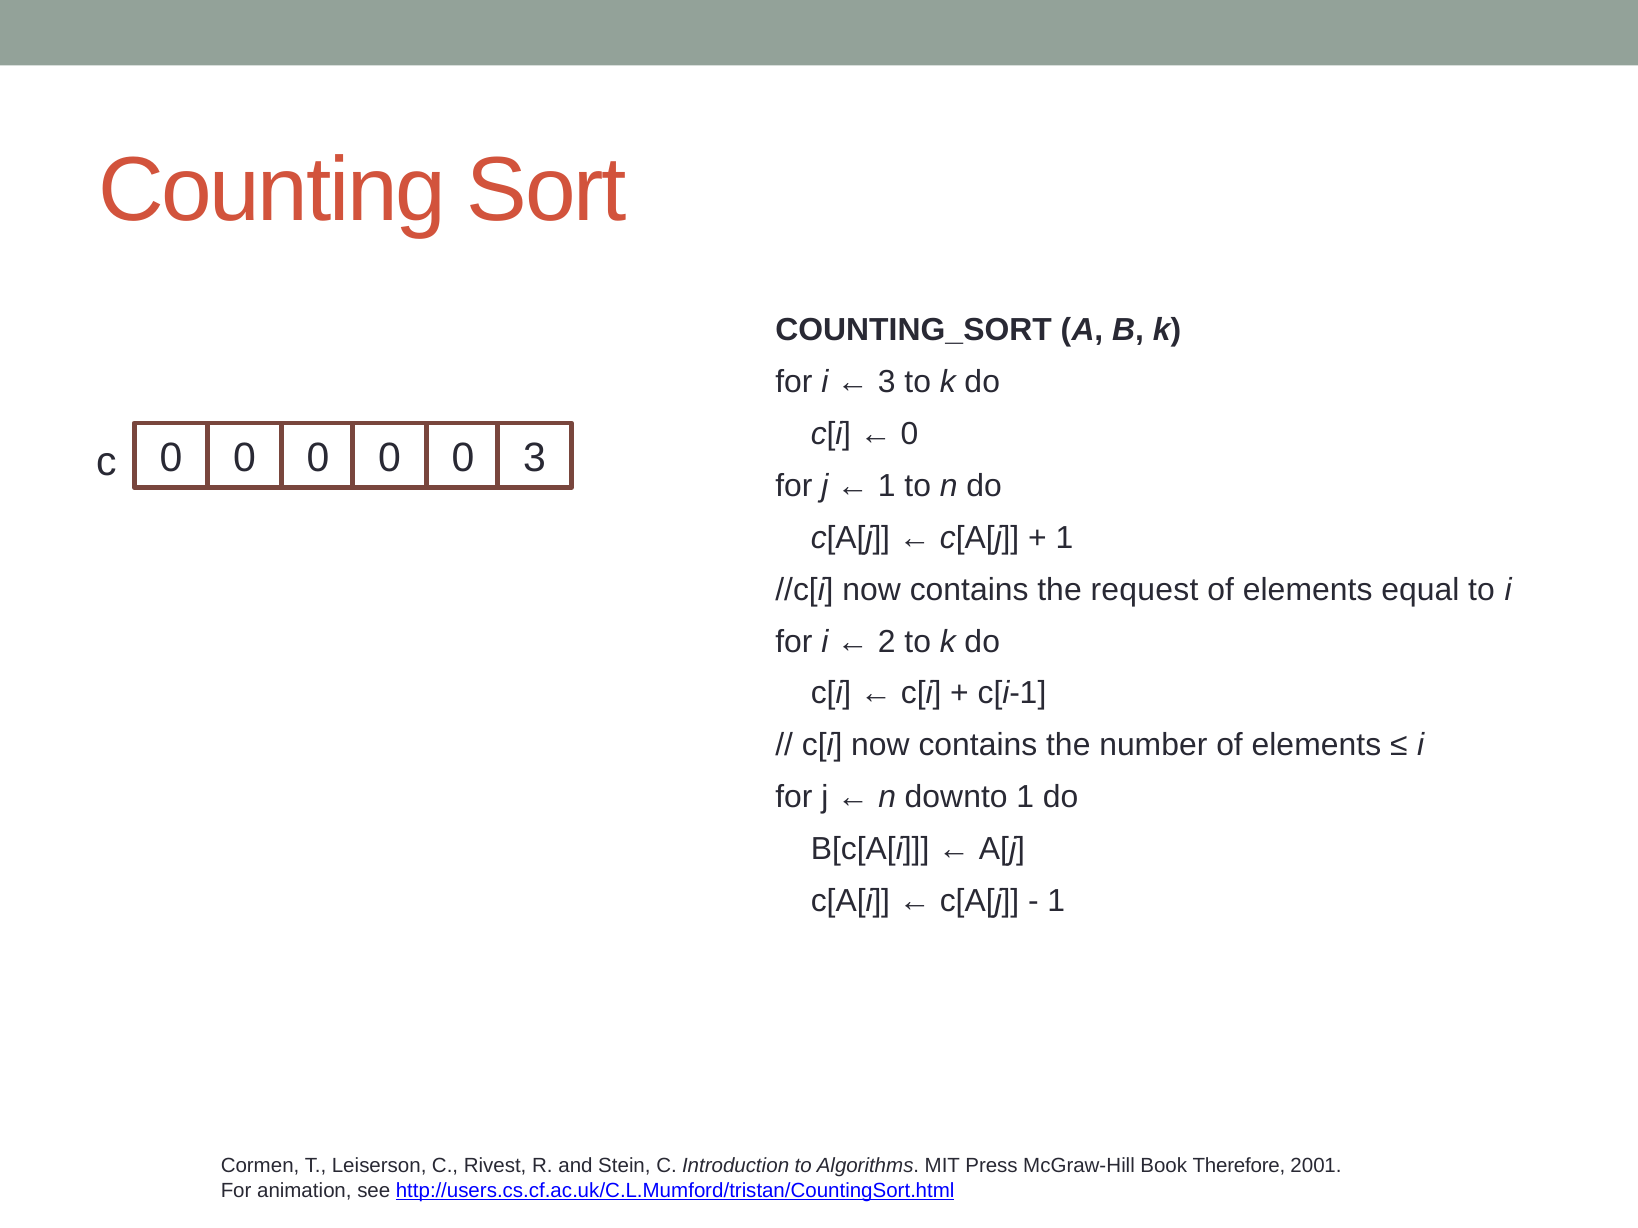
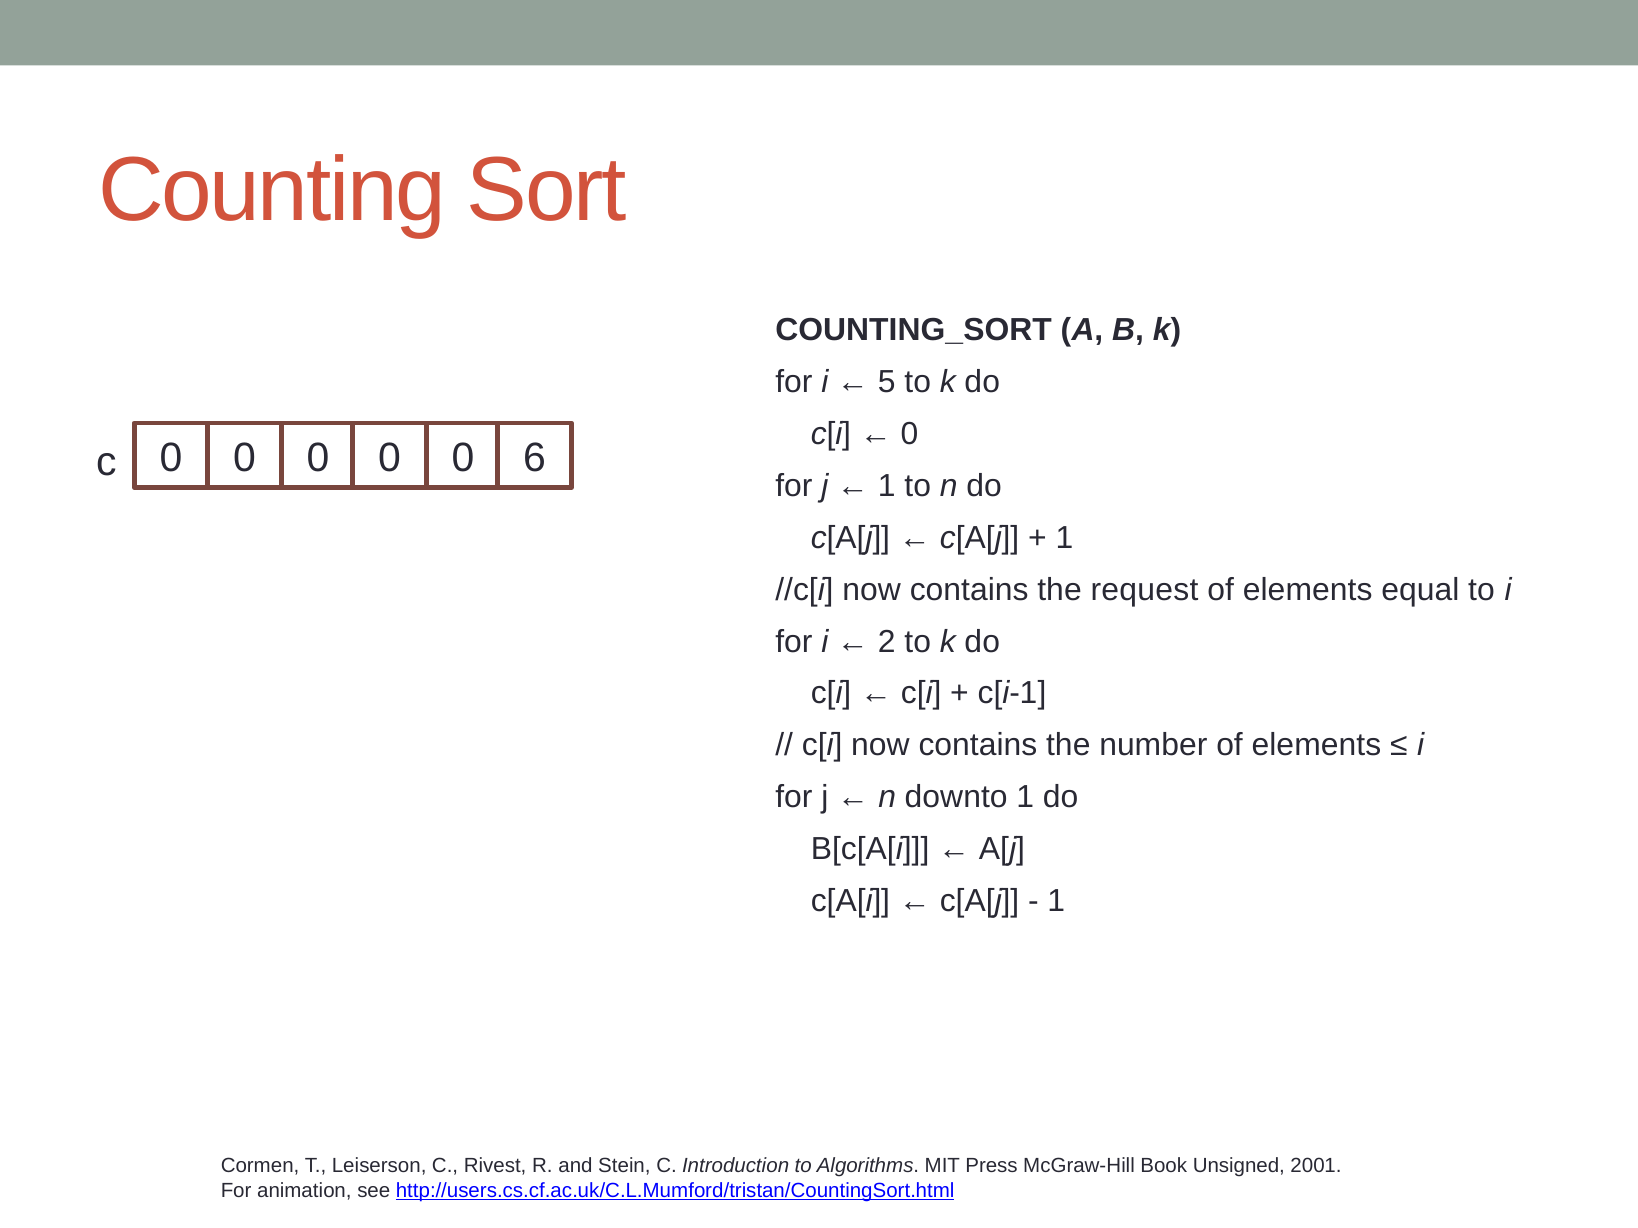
3 at (887, 382): 3 -> 5
0 3: 3 -> 6
Therefore: Therefore -> Unsigned
